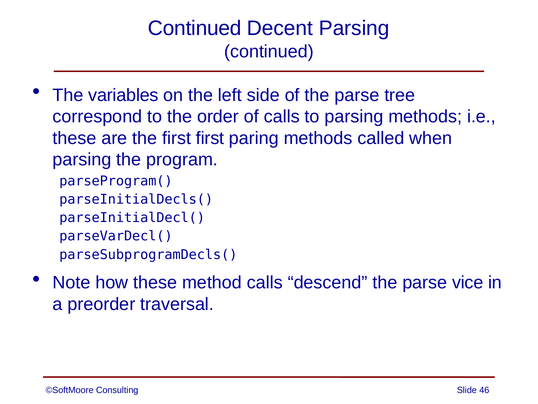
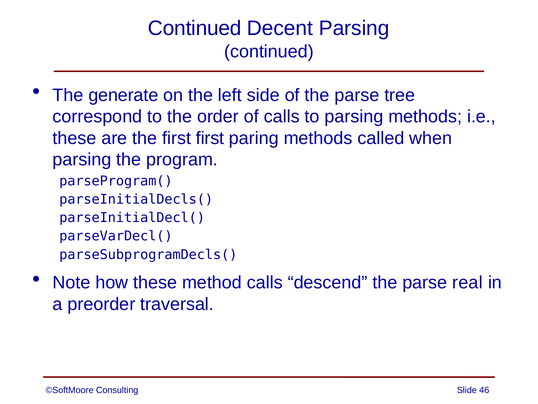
variables: variables -> generate
vice: vice -> real
